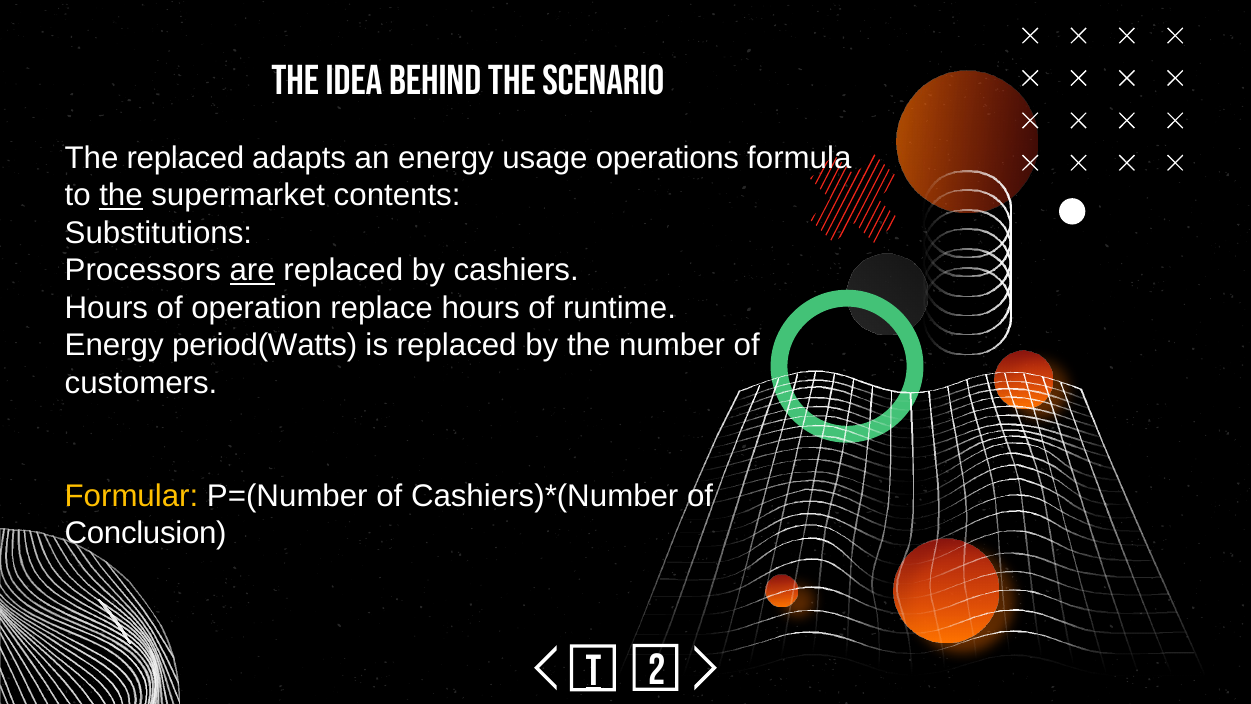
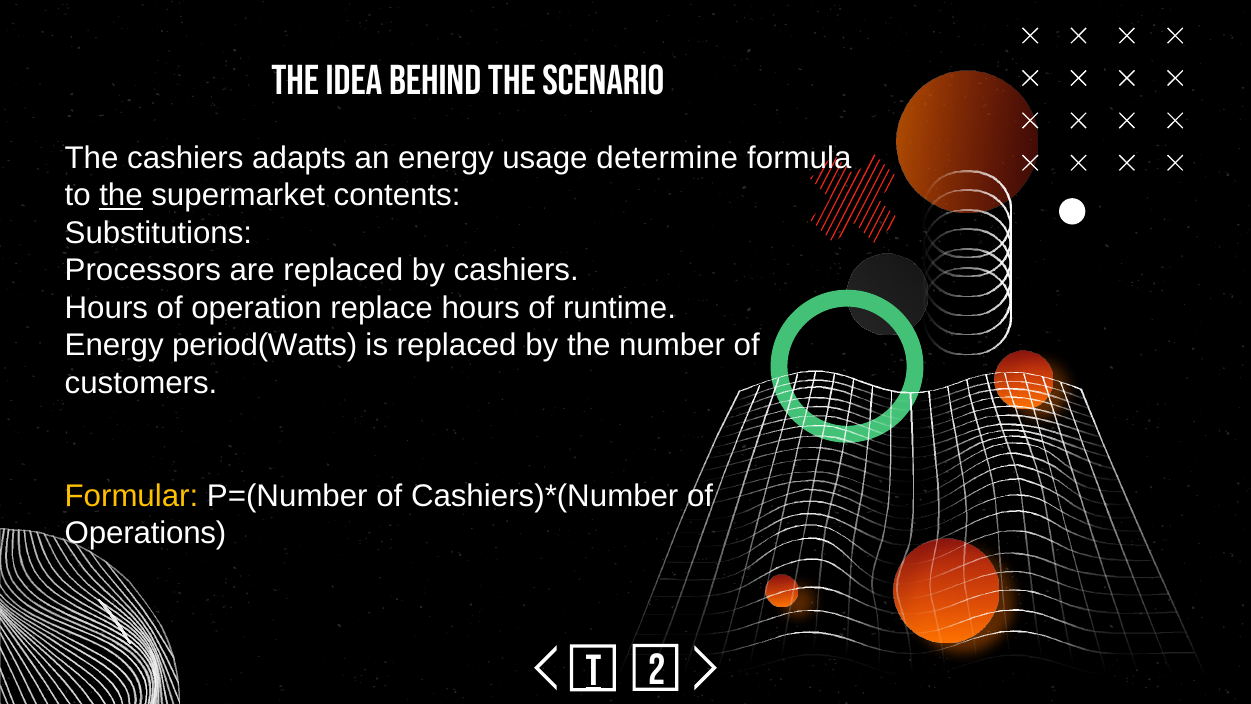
The replaced: replaced -> cashiers
operations: operations -> determine
are underline: present -> none
Conclusion: Conclusion -> Operations
